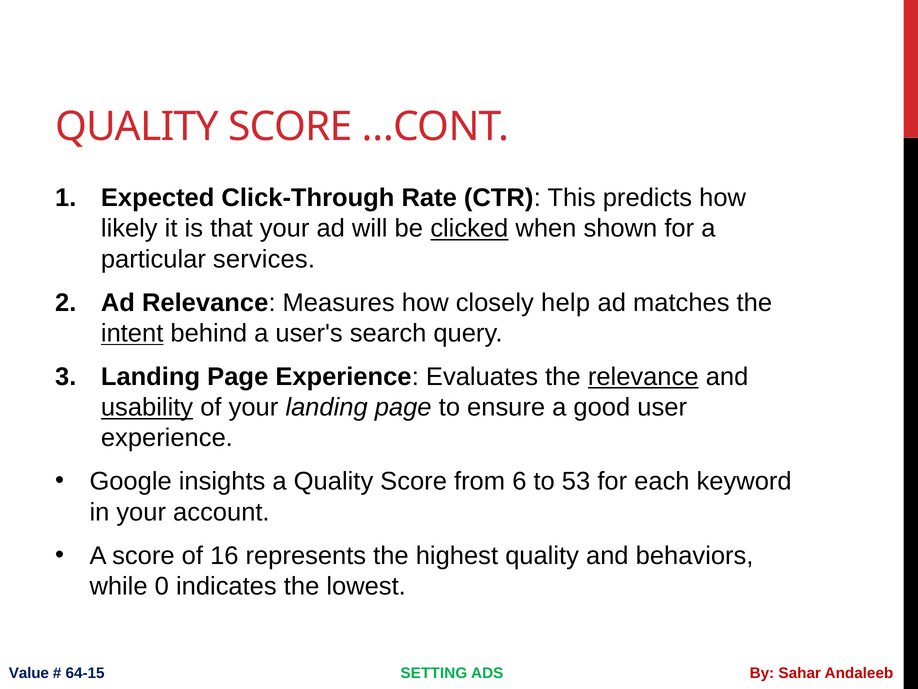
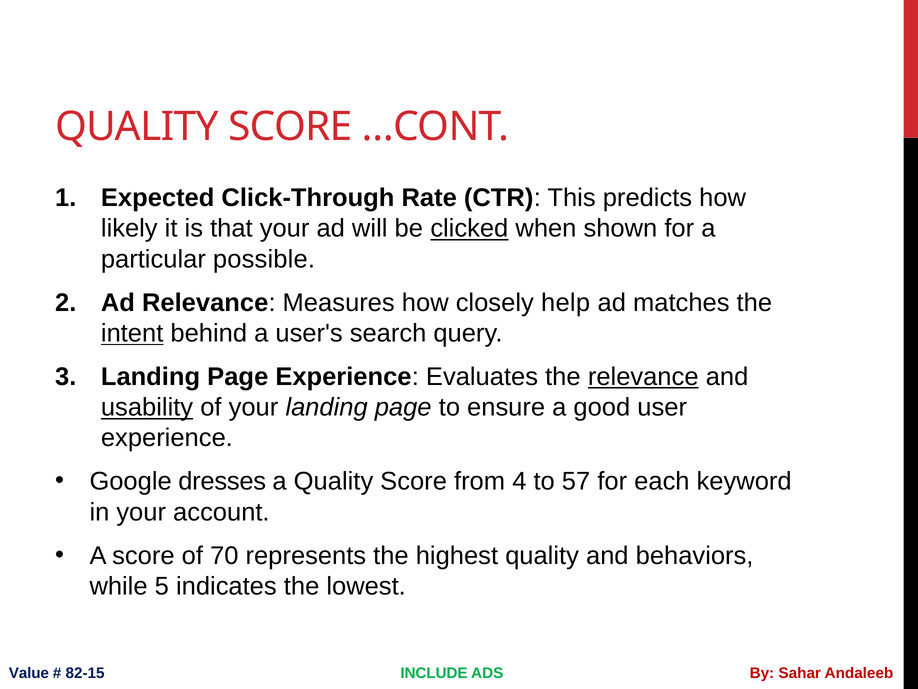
services: services -> possible
insights: insights -> dresses
6: 6 -> 4
53: 53 -> 57
16: 16 -> 70
0: 0 -> 5
64-15: 64-15 -> 82-15
SETTING: SETTING -> INCLUDE
